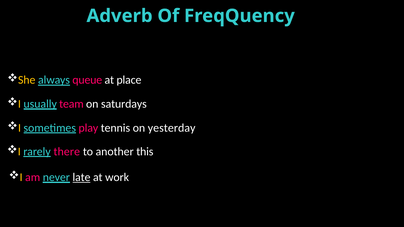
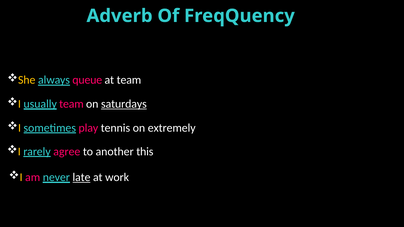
at place: place -> team
saturdays underline: none -> present
yesterday: yesterday -> extremely
there: there -> agree
